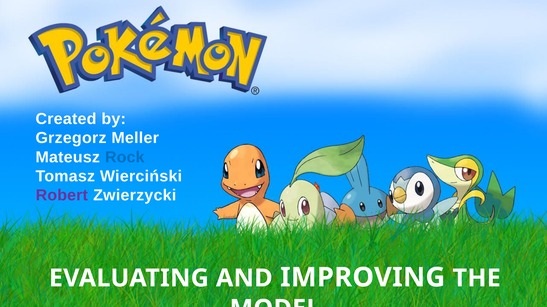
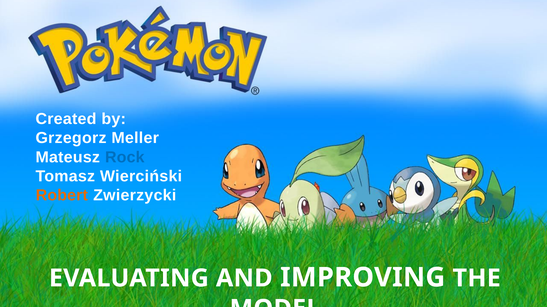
Robert colour: purple -> orange
